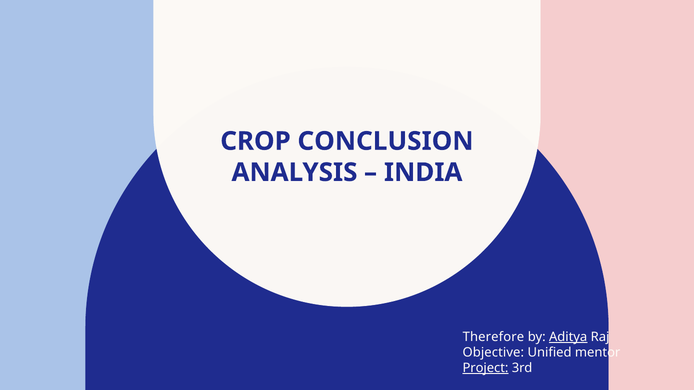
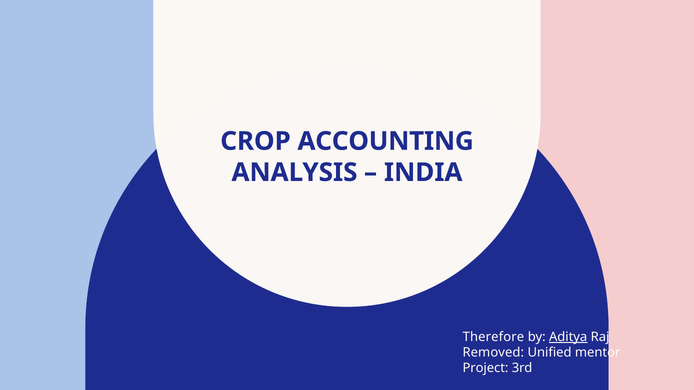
CONCLUSION: CONCLUSION -> ACCOUNTING
Objective: Objective -> Removed
Project underline: present -> none
